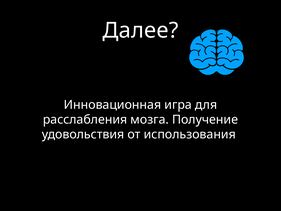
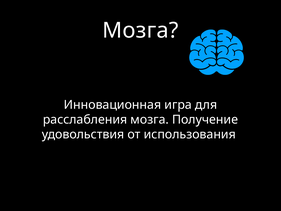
Далее at (140, 30): Далее -> Мозга
